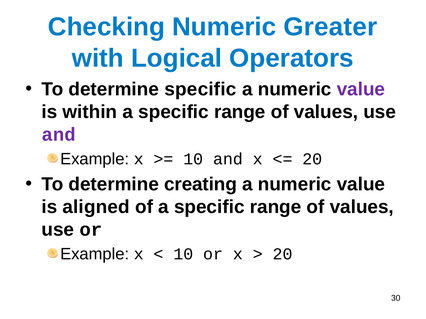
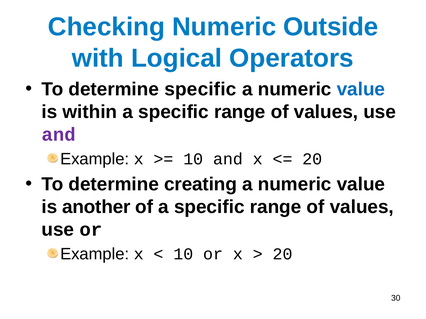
Greater: Greater -> Outside
value at (361, 89) colour: purple -> blue
aligned: aligned -> another
